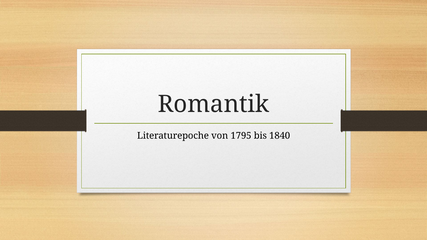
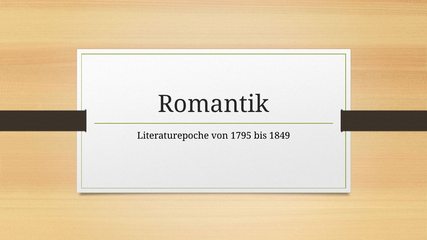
1840: 1840 -> 1849
